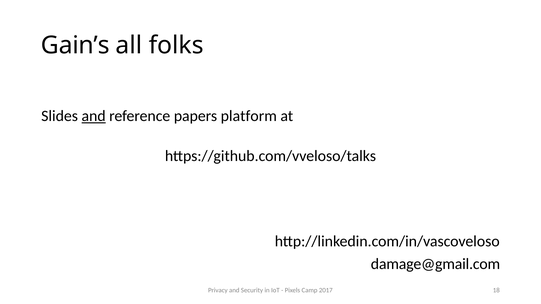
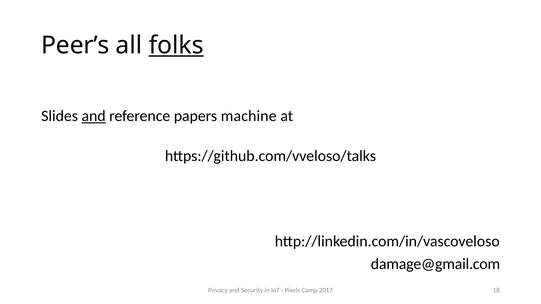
Gain’s: Gain’s -> Peer’s
folks underline: none -> present
platform: platform -> machine
